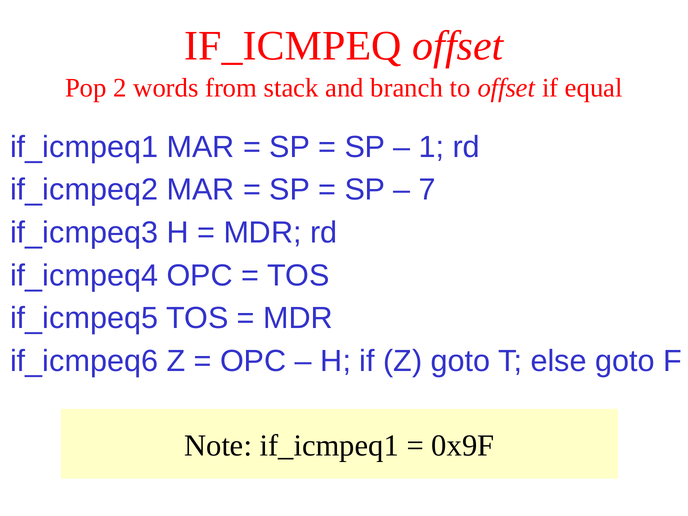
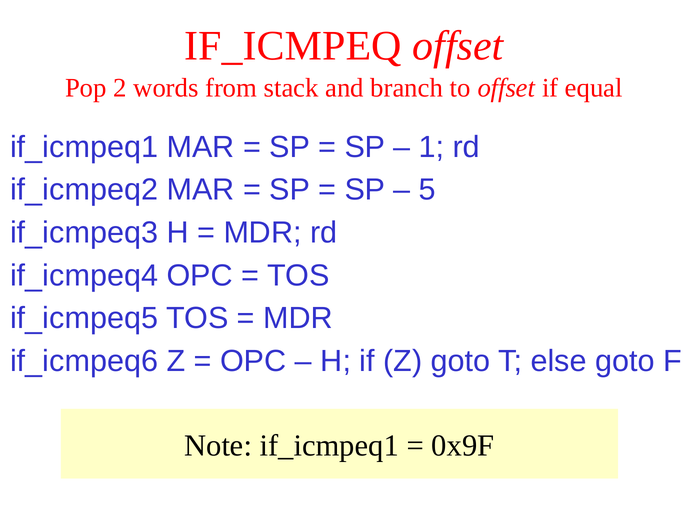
7: 7 -> 5
